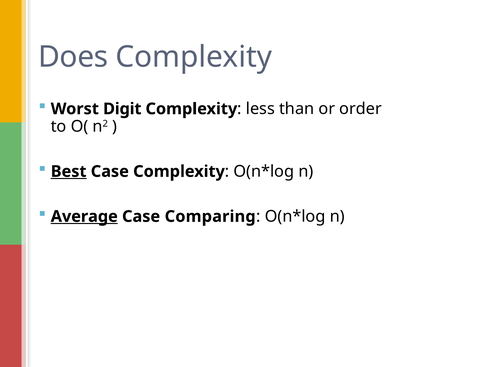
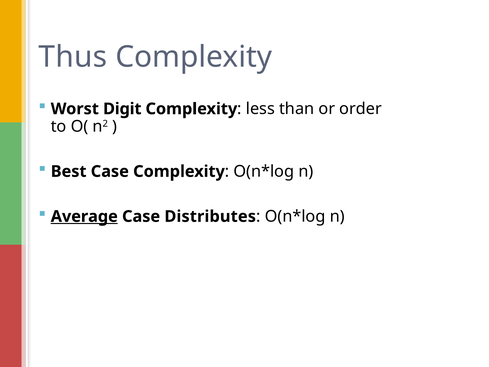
Does: Does -> Thus
Best underline: present -> none
Comparing: Comparing -> Distributes
